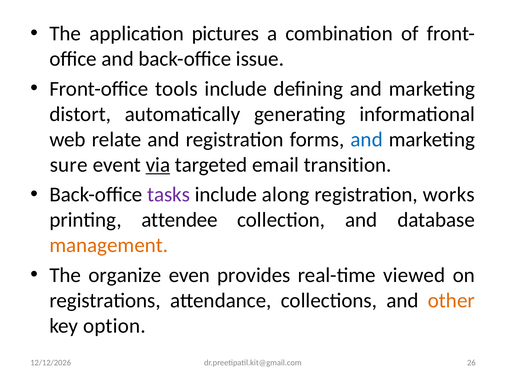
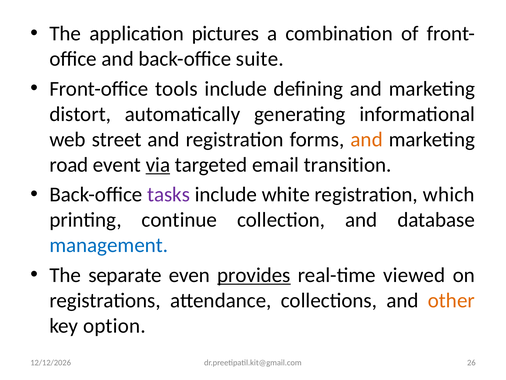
issue: issue -> suite
relate: relate -> street
and at (367, 139) colour: blue -> orange
sure: sure -> road
along: along -> white
works: works -> which
attendee: attendee -> continue
management colour: orange -> blue
organize: organize -> separate
provides underline: none -> present
